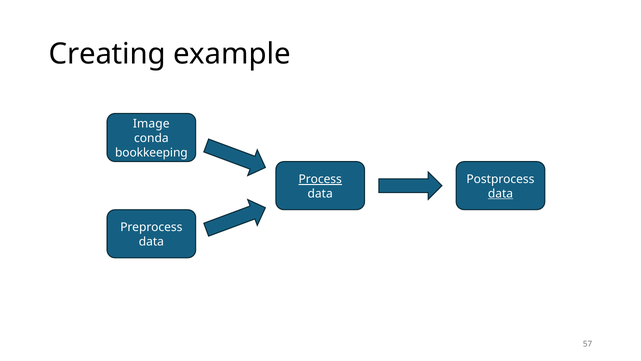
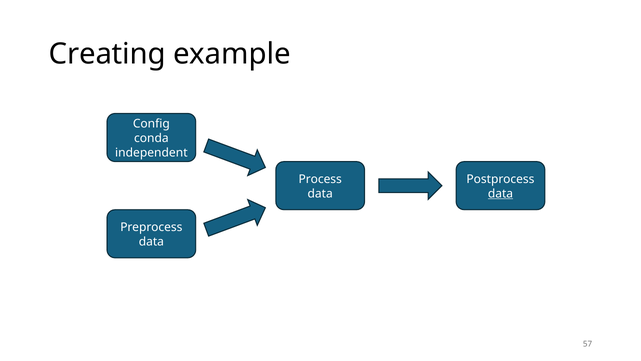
Image: Image -> Config
bookkeeping: bookkeeping -> independent
Process underline: present -> none
